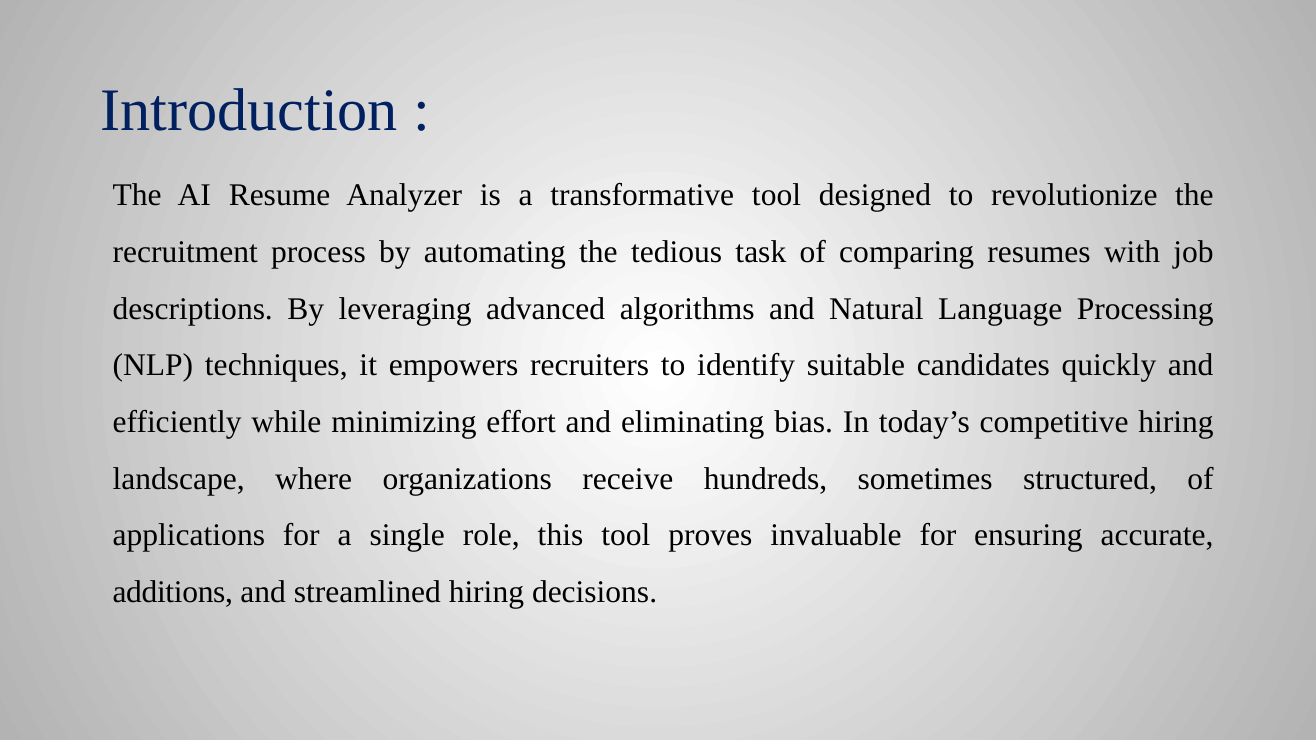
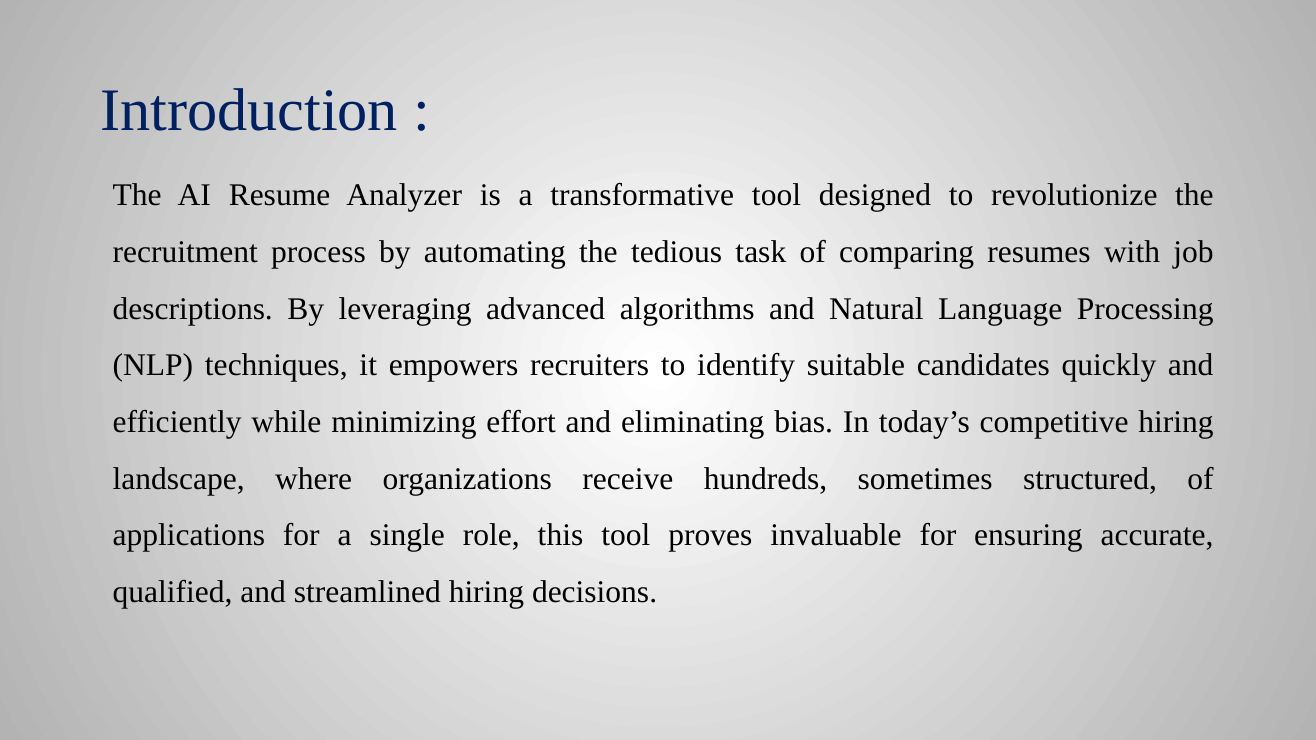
additions: additions -> qualified
